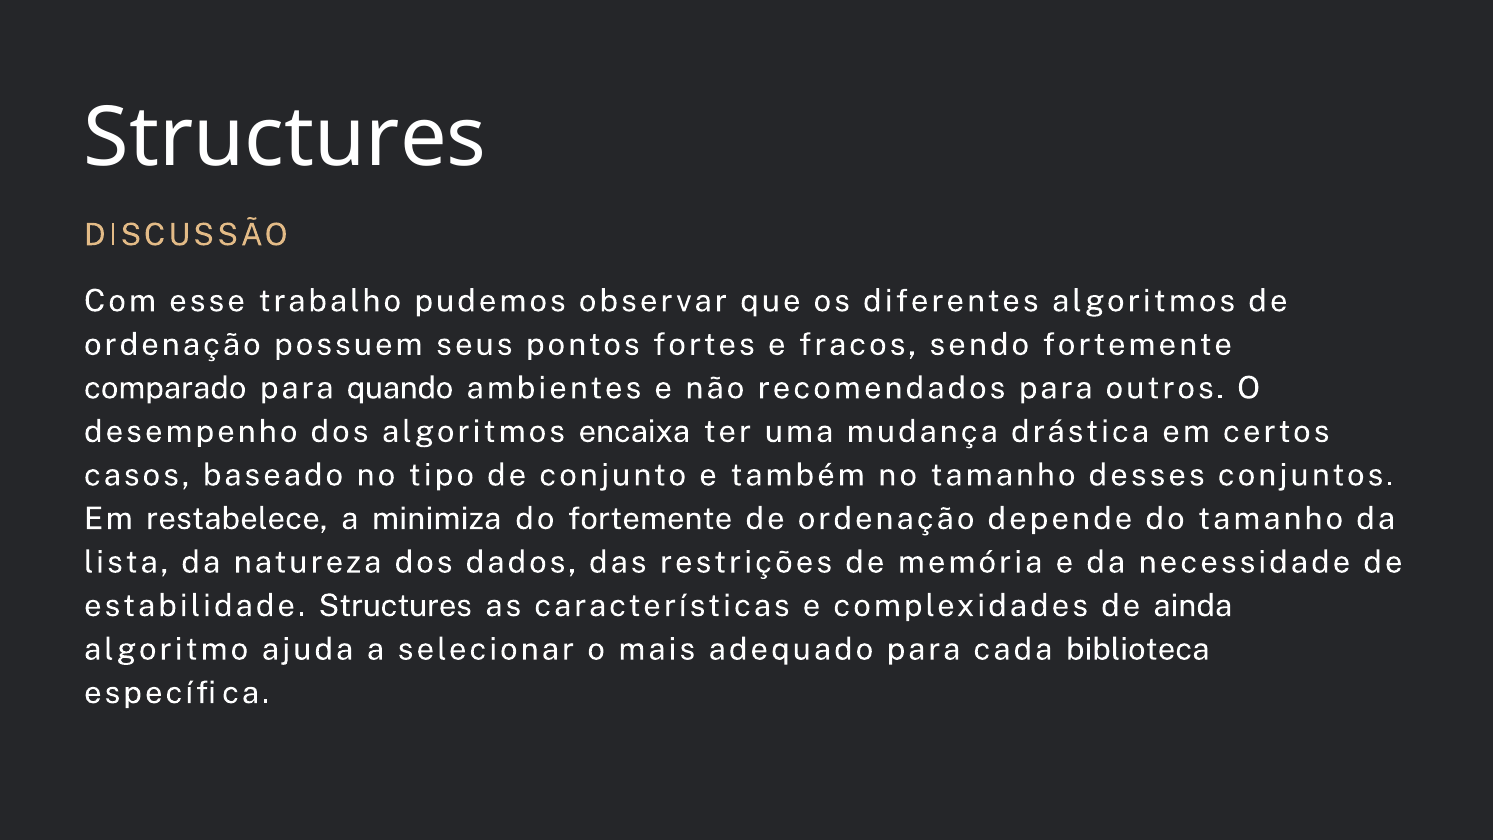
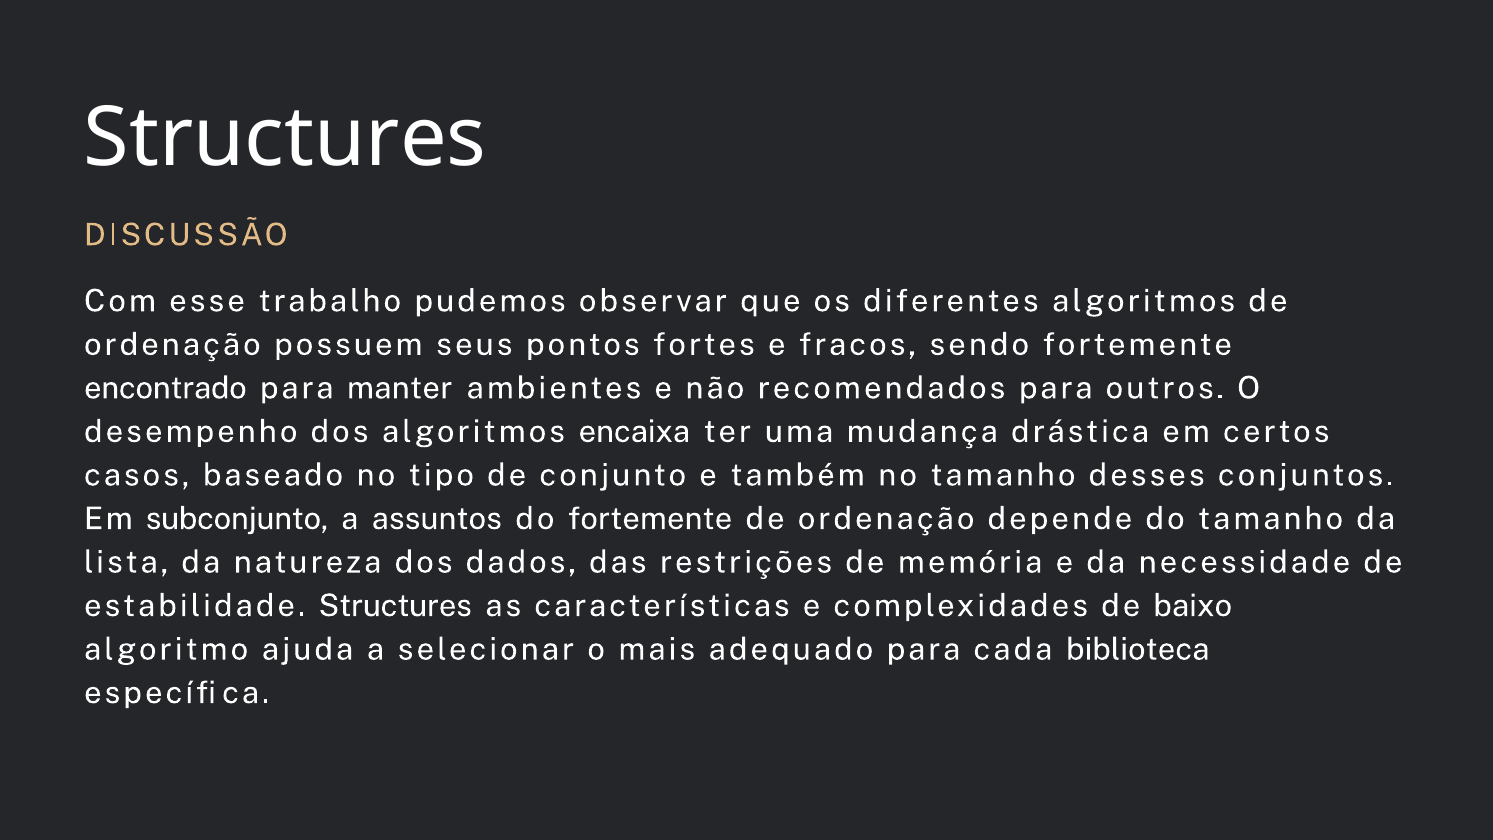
comparado: comparado -> encontrado
quando: quando -> manter
restabelece: restabelece -> subconjunto
minimiza: minimiza -> assuntos
ainda: ainda -> baixo
